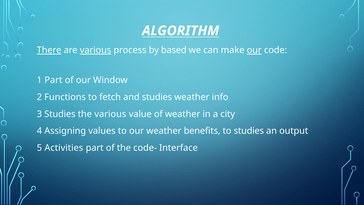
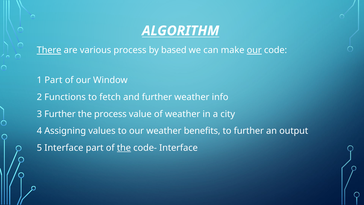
various at (96, 50) underline: present -> none
and studies: studies -> further
3 Studies: Studies -> Further
the various: various -> process
to studies: studies -> further
5 Activities: Activities -> Interface
the at (124, 148) underline: none -> present
